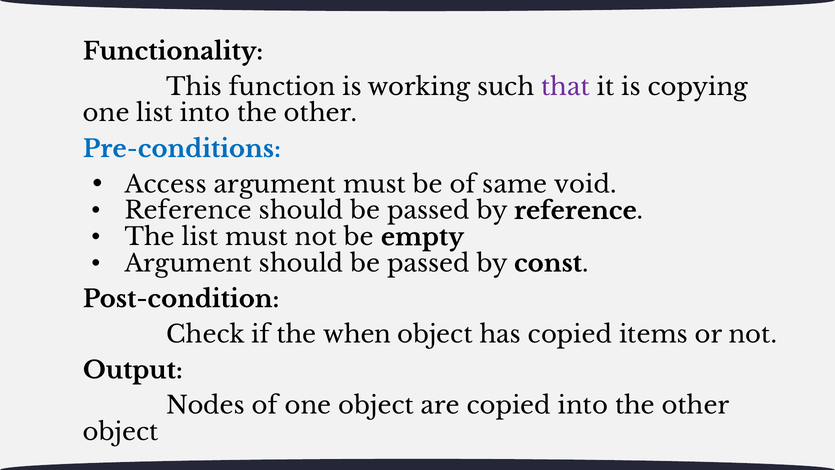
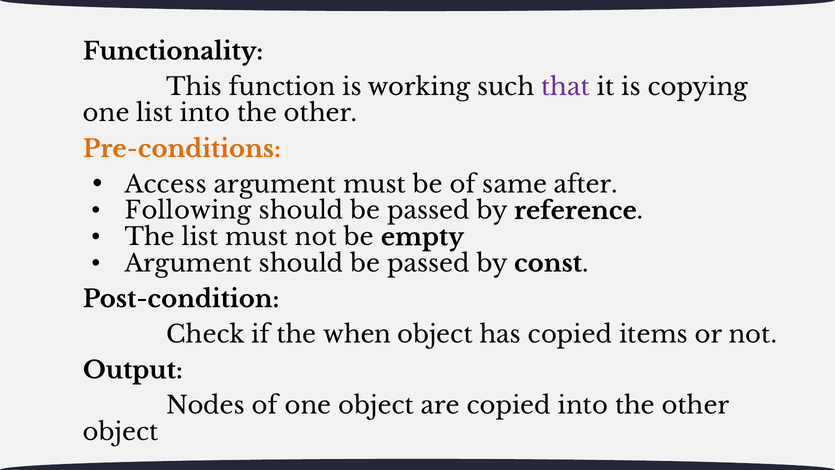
Pre-conditions colour: blue -> orange
void: void -> after
Reference at (188, 211): Reference -> Following
